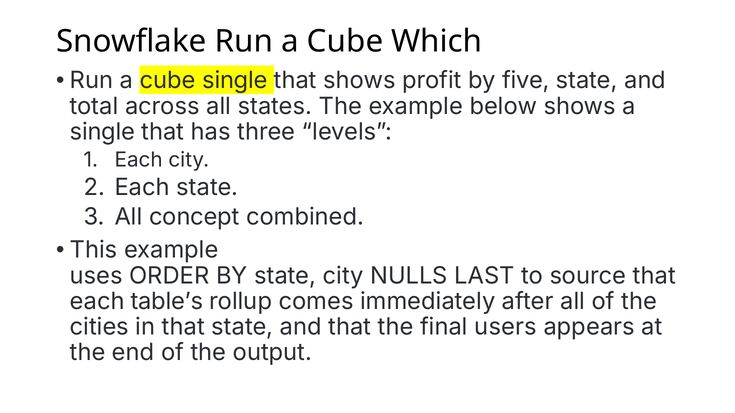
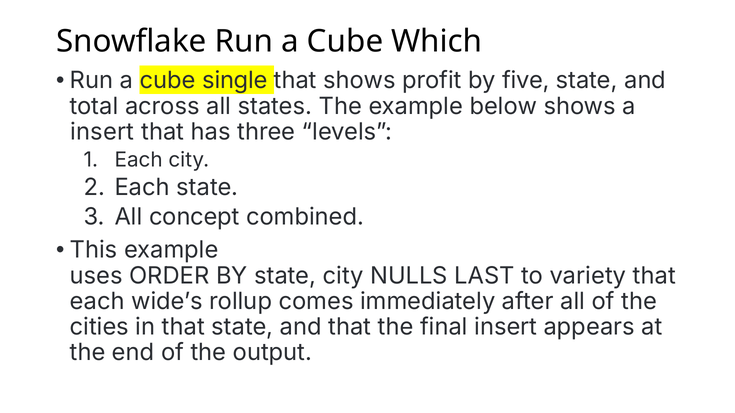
single at (102, 132): single -> insert
source: source -> variety
table’s: table’s -> wide’s
final users: users -> insert
